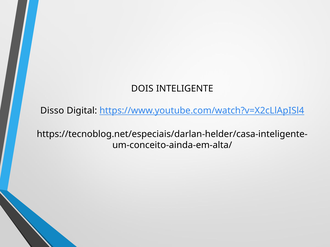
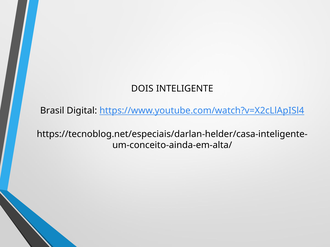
Disso: Disso -> Brasil
